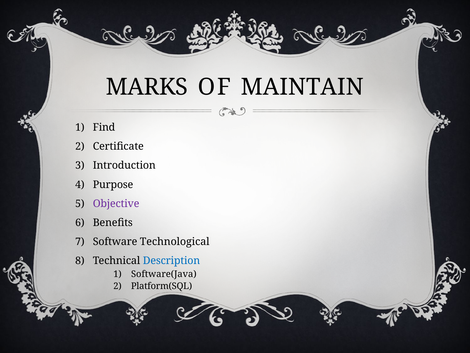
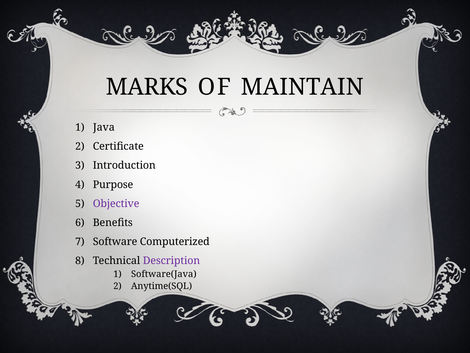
Find: Find -> Java
Technological: Technological -> Computerized
Description colour: blue -> purple
Platform(SQL: Platform(SQL -> Anytime(SQL
